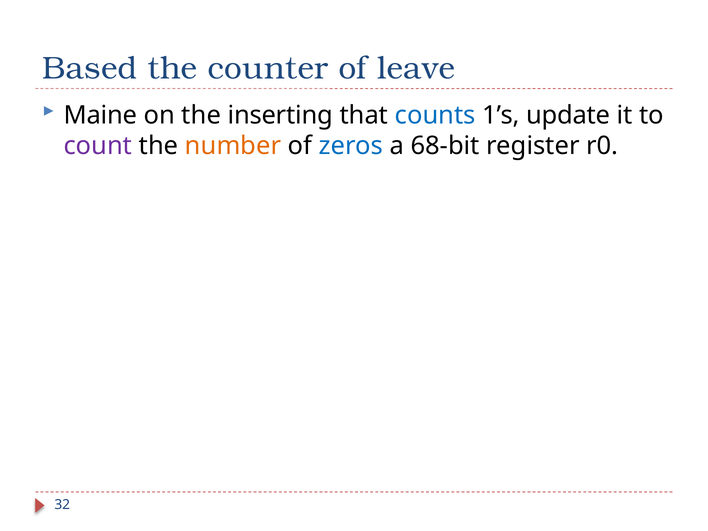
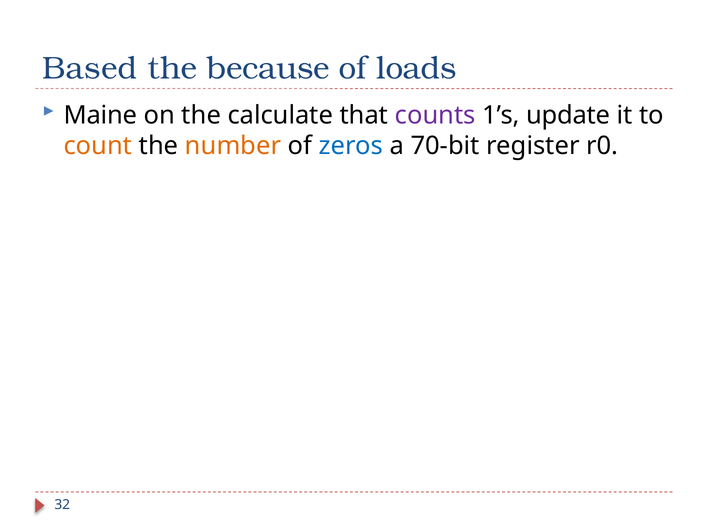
counter: counter -> because
leave: leave -> loads
inserting: inserting -> calculate
counts colour: blue -> purple
count colour: purple -> orange
68-bit: 68-bit -> 70-bit
